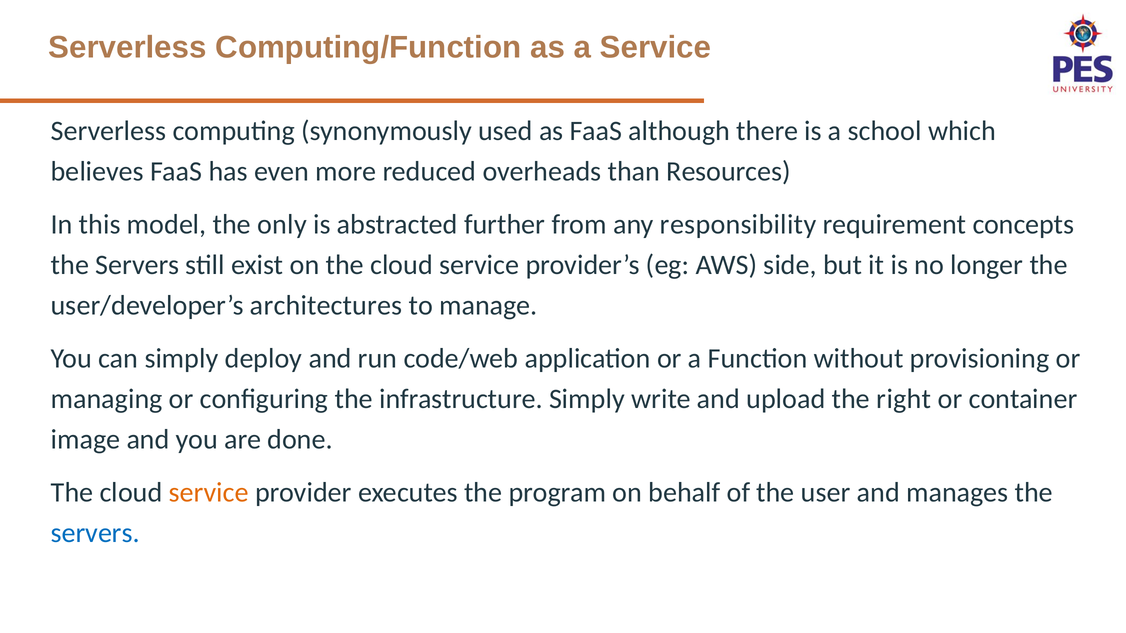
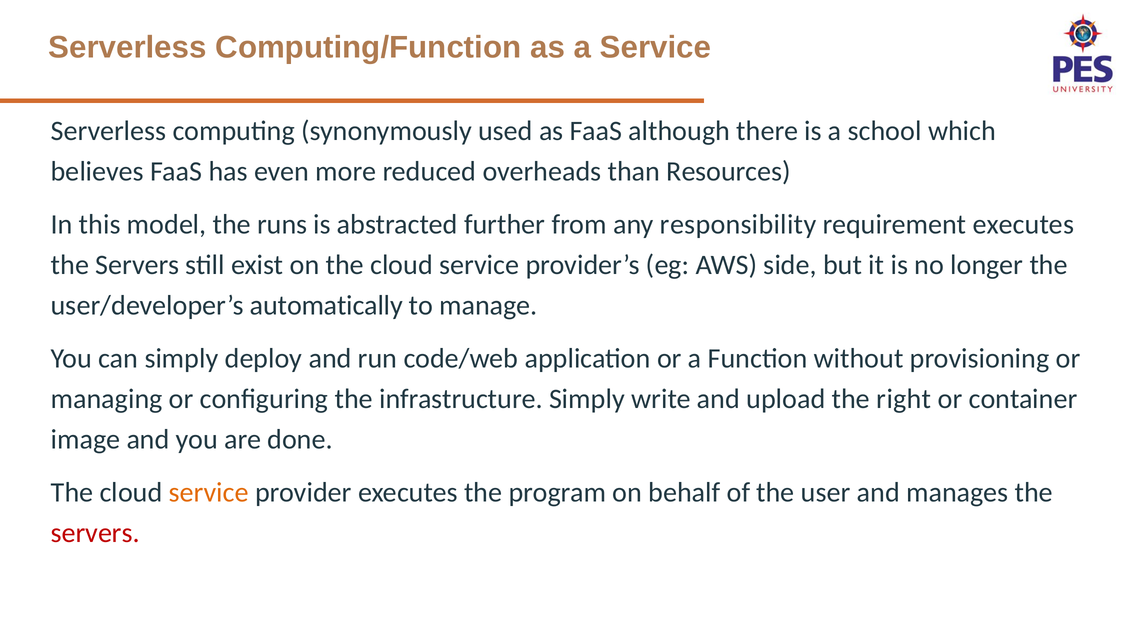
only: only -> runs
requirement concepts: concepts -> executes
architectures: architectures -> automatically
servers at (95, 533) colour: blue -> red
